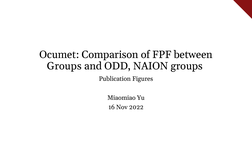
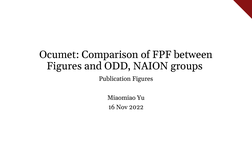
Groups at (64, 66): Groups -> Figures
